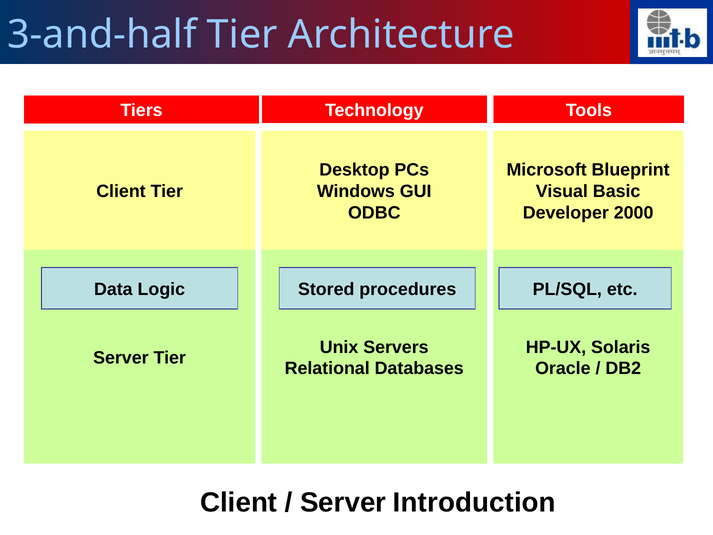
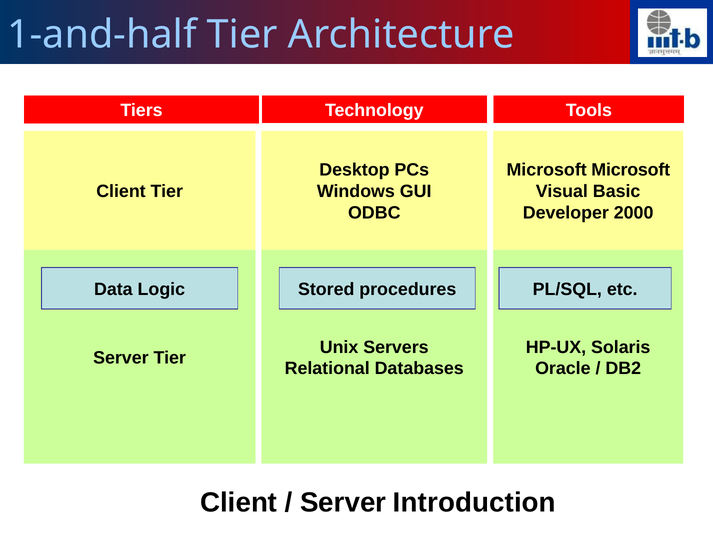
3-and-half: 3-and-half -> 1-and-half
Microsoft Blueprint: Blueprint -> Microsoft
